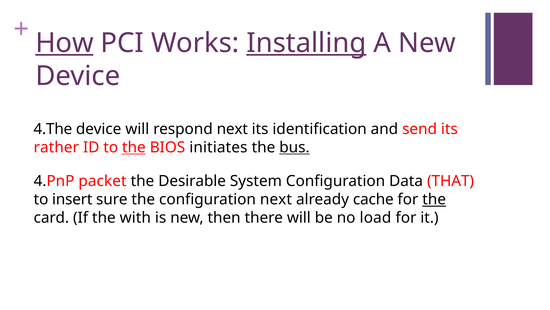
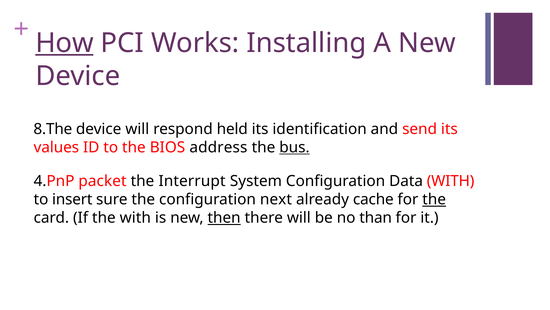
Installing underline: present -> none
4.The: 4.The -> 8.The
respond next: next -> held
rather: rather -> values
the at (134, 147) underline: present -> none
initiates: initiates -> address
Desirable: Desirable -> Interrupt
Data THAT: THAT -> WITH
then underline: none -> present
load: load -> than
